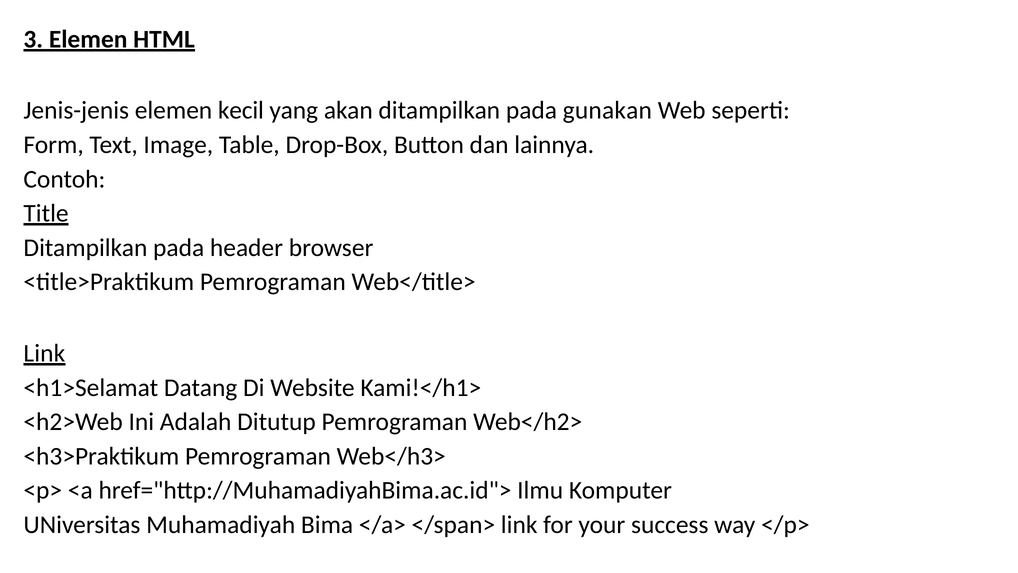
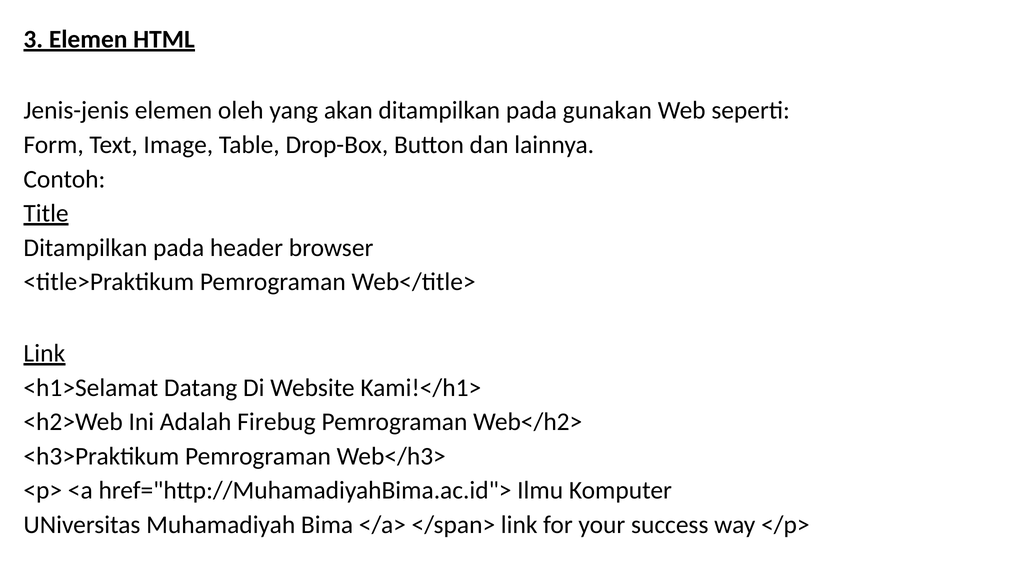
kecil: kecil -> oleh
Ditutup: Ditutup -> Firebug
